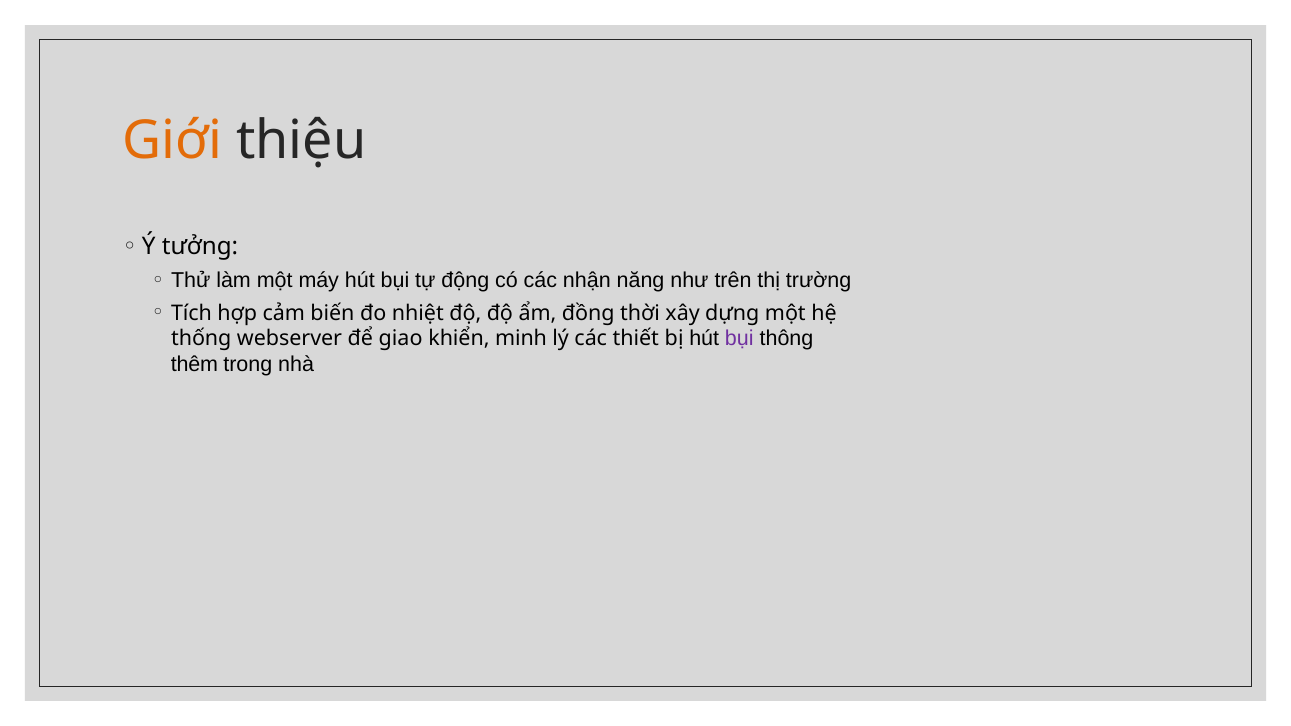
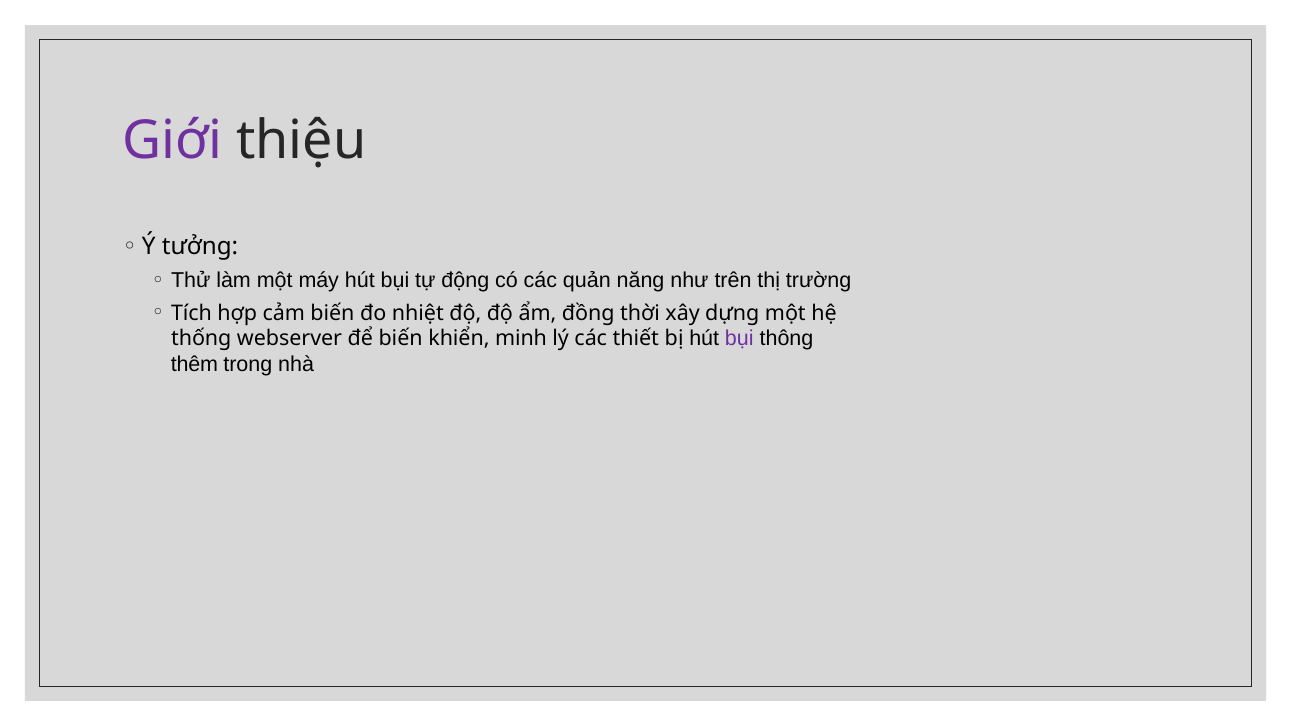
Giới colour: orange -> purple
nhận: nhận -> quản
để giao: giao -> biến
